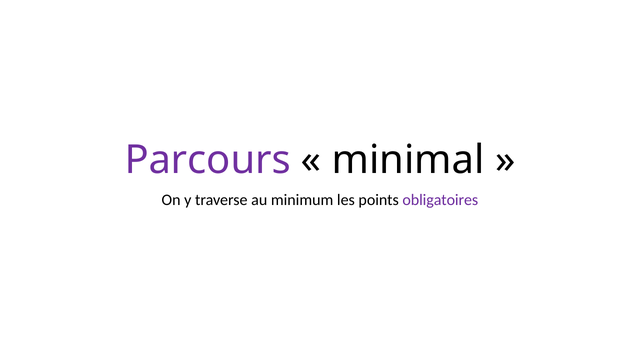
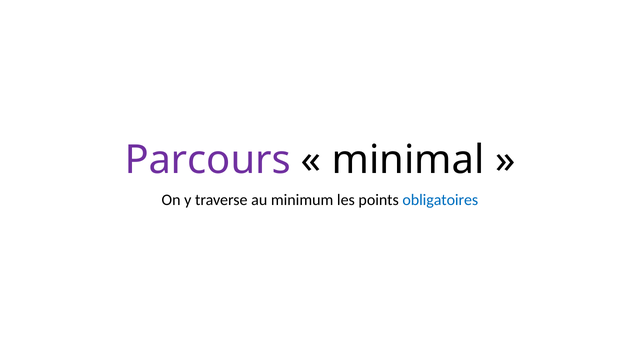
obligatoires colour: purple -> blue
